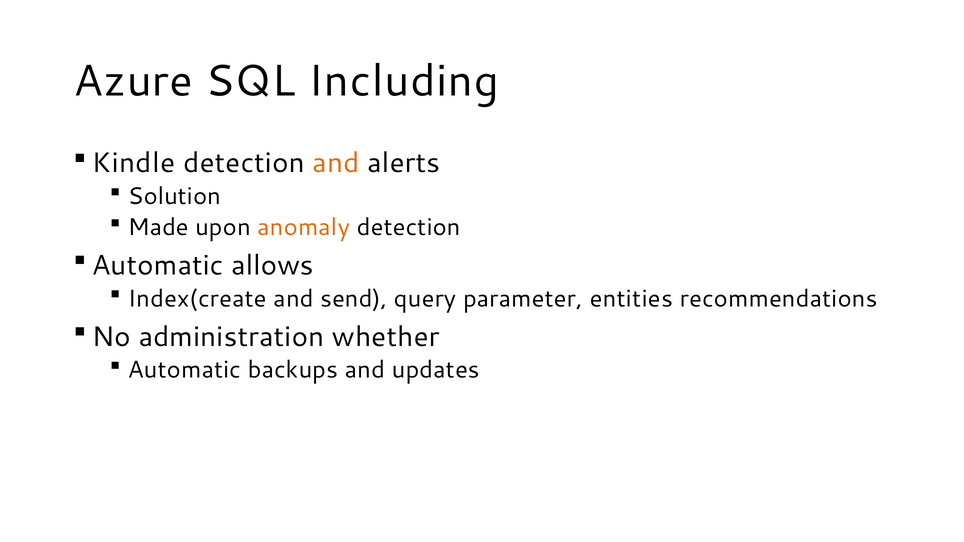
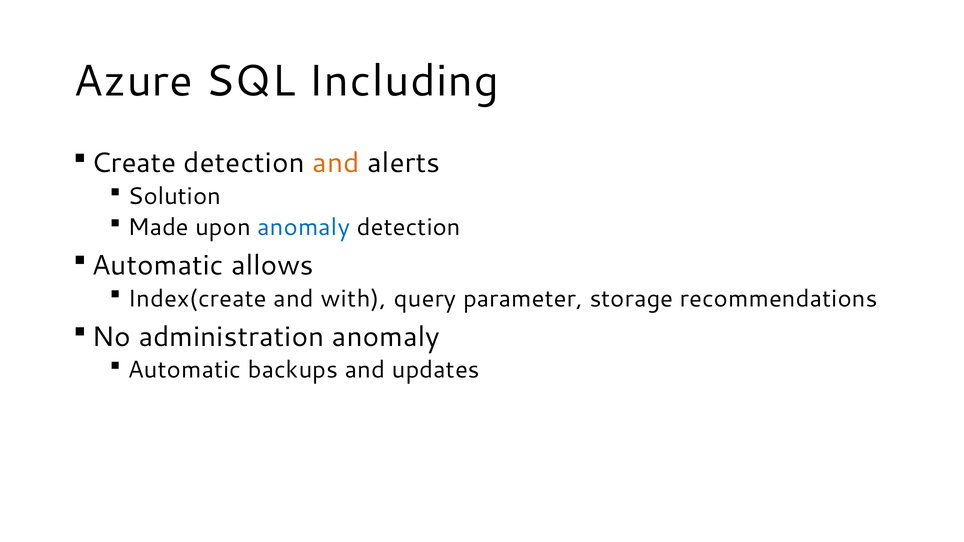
Kindle: Kindle -> Create
anomaly at (304, 227) colour: orange -> blue
send: send -> with
entities: entities -> storage
administration whether: whether -> anomaly
